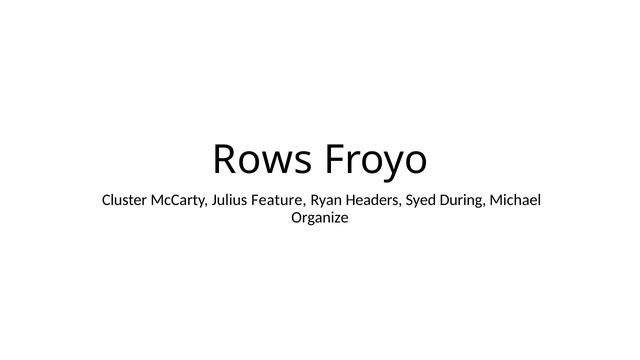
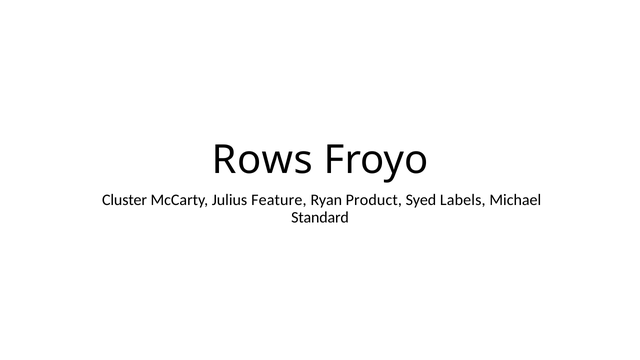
Headers: Headers -> Product
During: During -> Labels
Organize: Organize -> Standard
